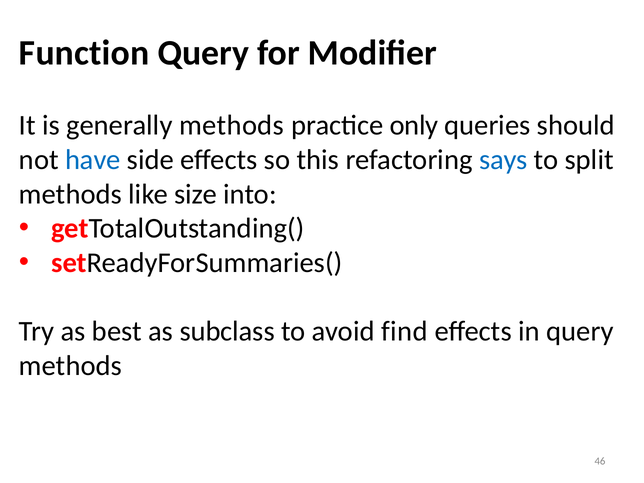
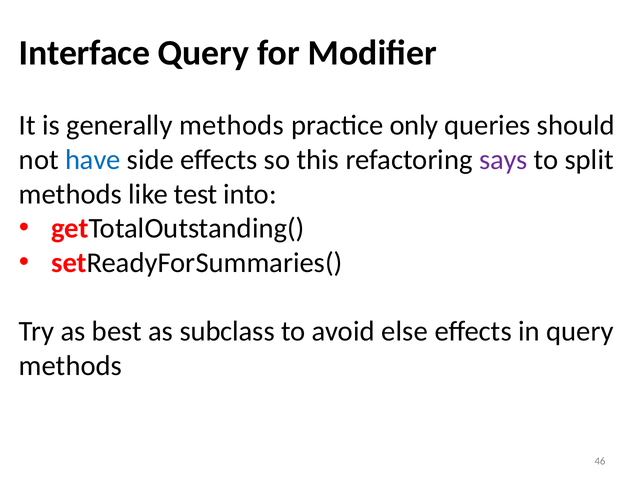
Function: Function -> Interface
says colour: blue -> purple
size: size -> test
find: find -> else
